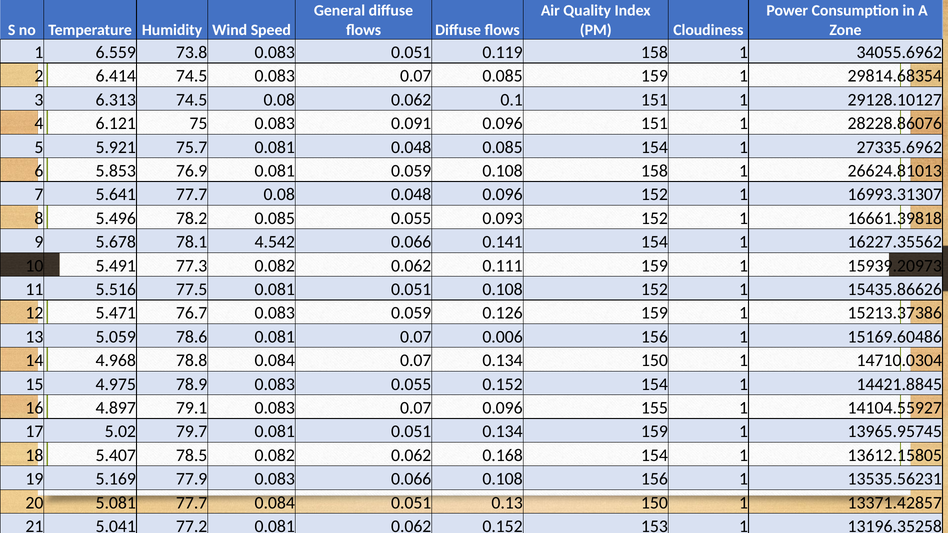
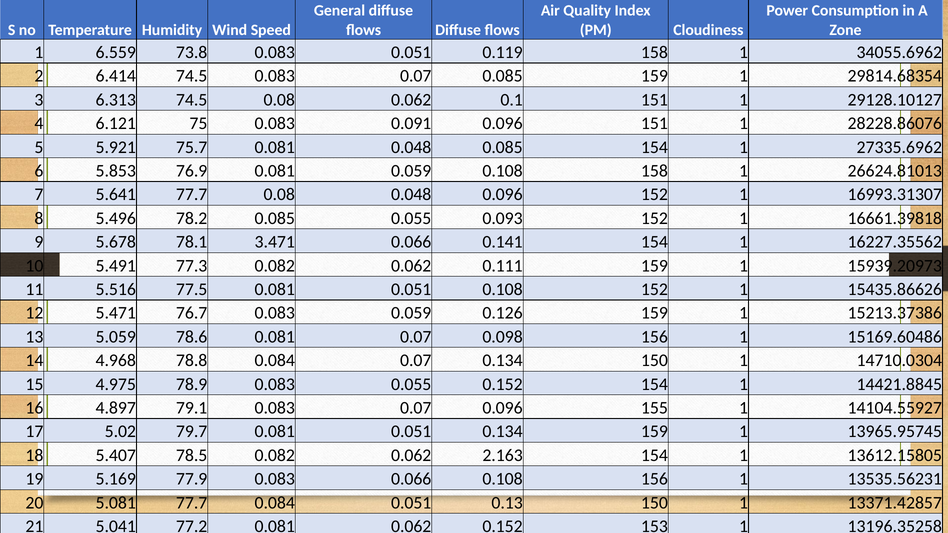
4.542: 4.542 -> 3.471
0.006: 0.006 -> 0.098
0.168: 0.168 -> 2.163
